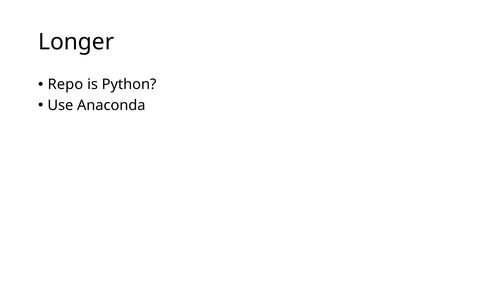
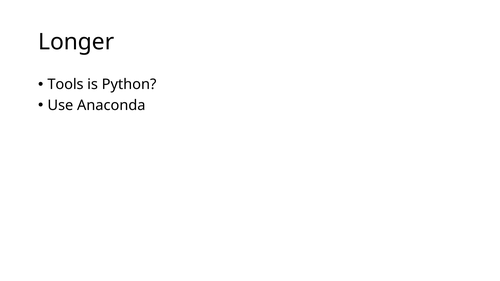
Repo: Repo -> Tools
